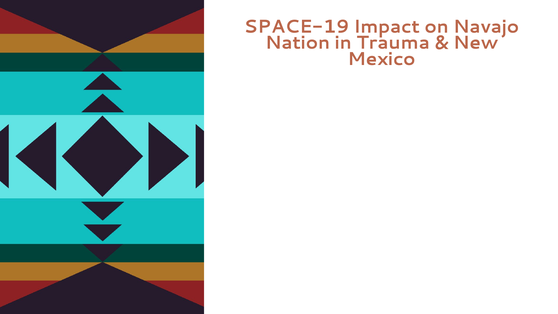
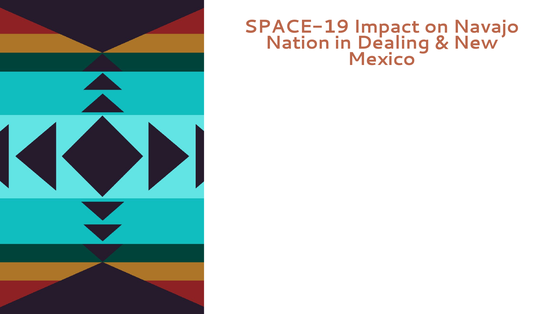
Trauma: Trauma -> Dealing
